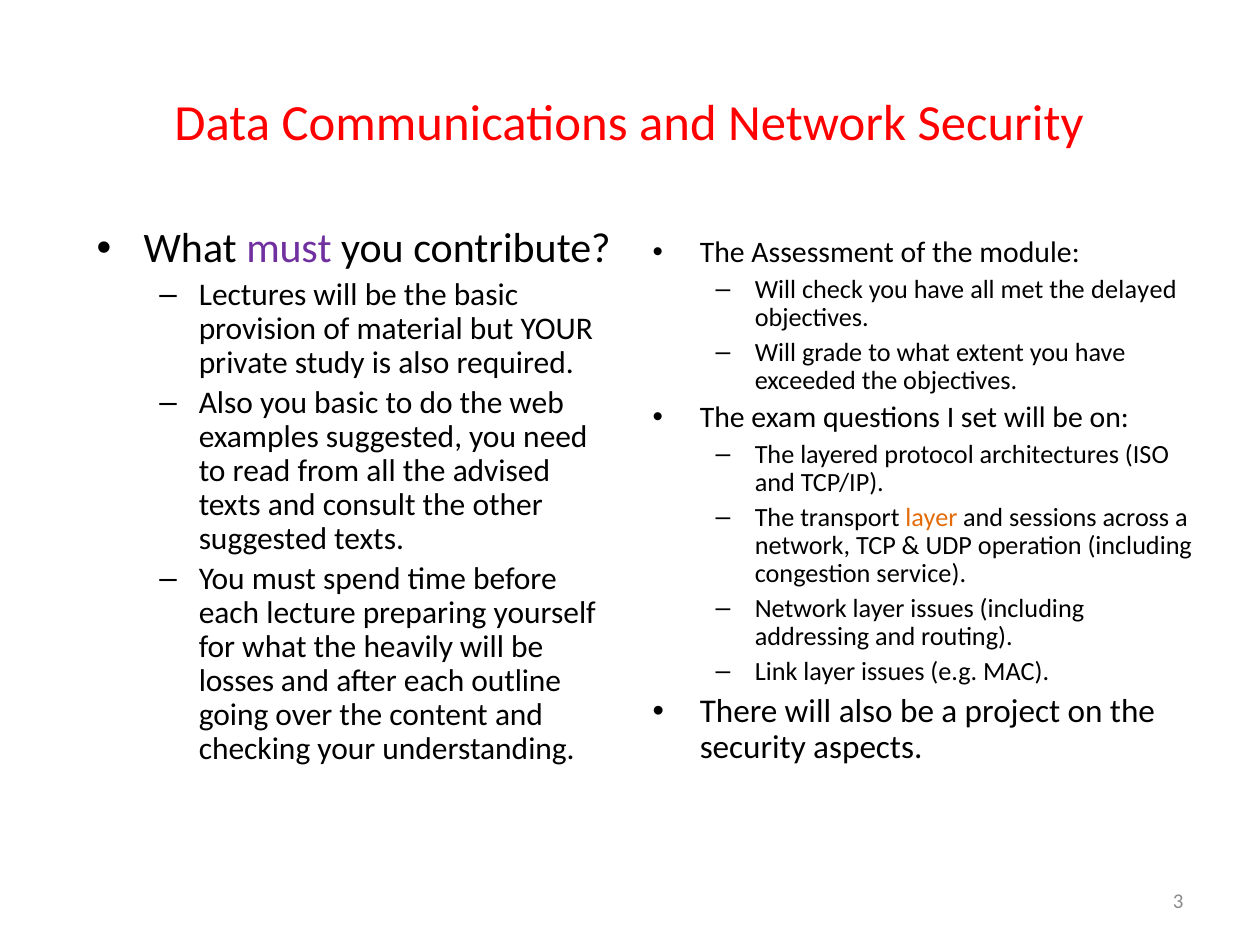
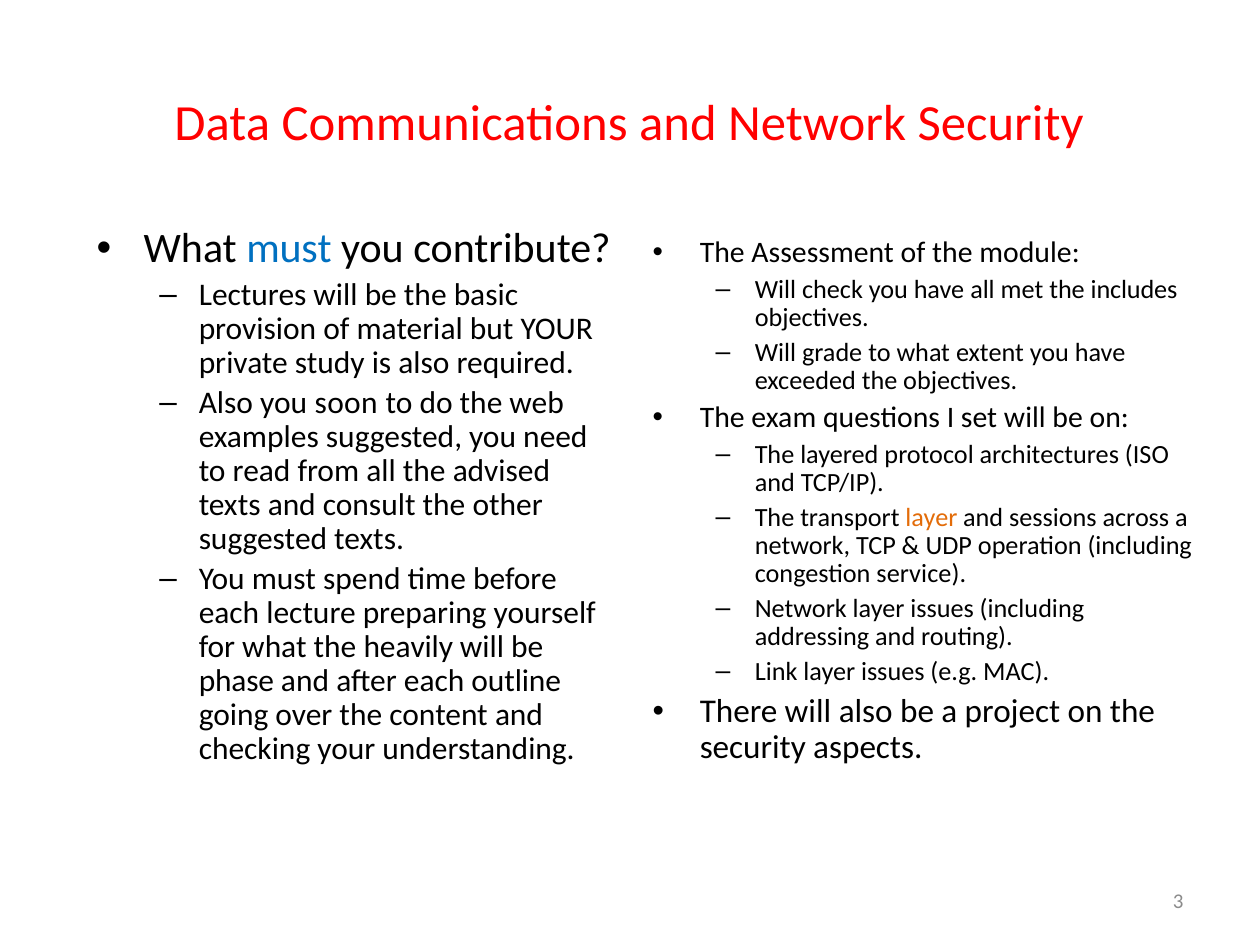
must at (289, 249) colour: purple -> blue
delayed: delayed -> includes
you basic: basic -> soon
losses: losses -> phase
